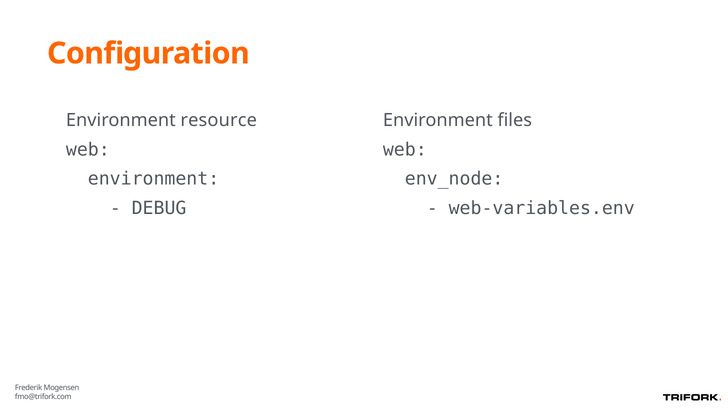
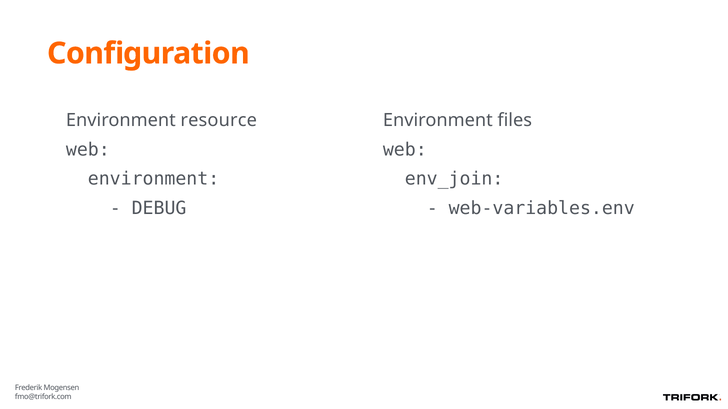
env_node: env_node -> env_join
